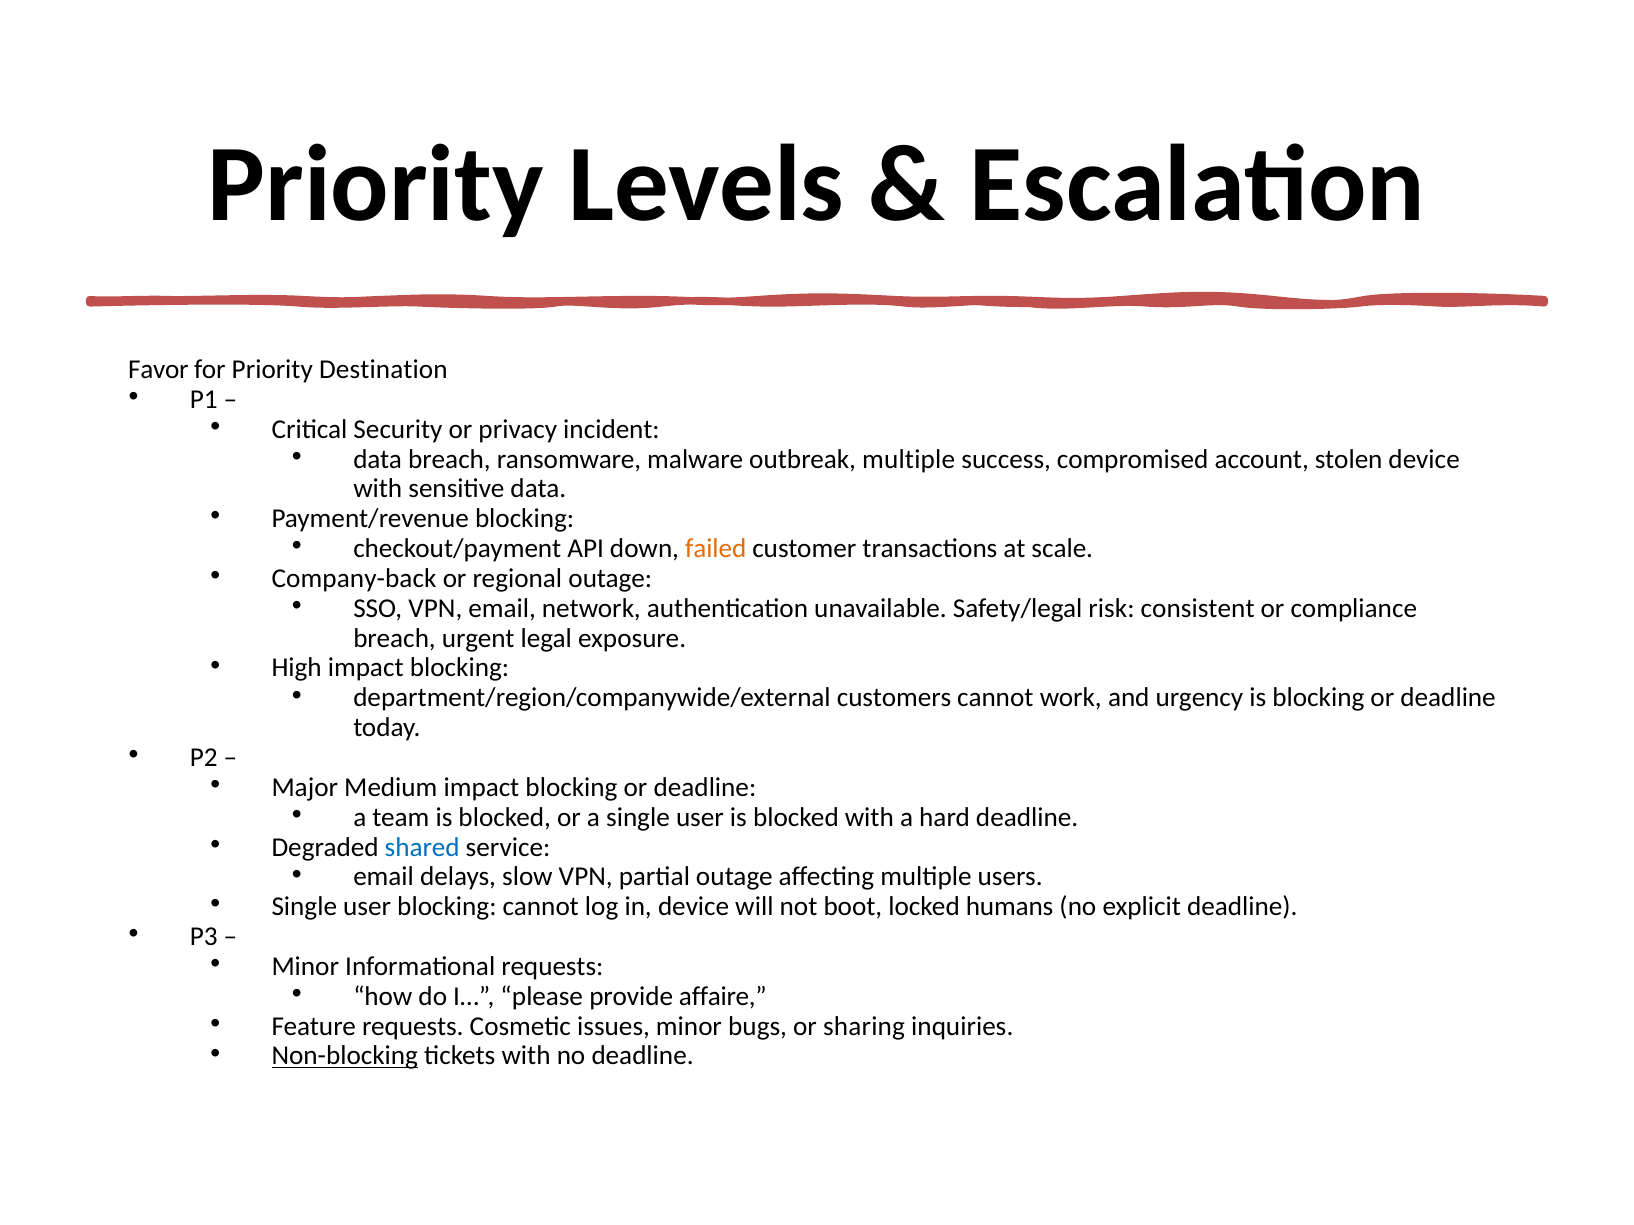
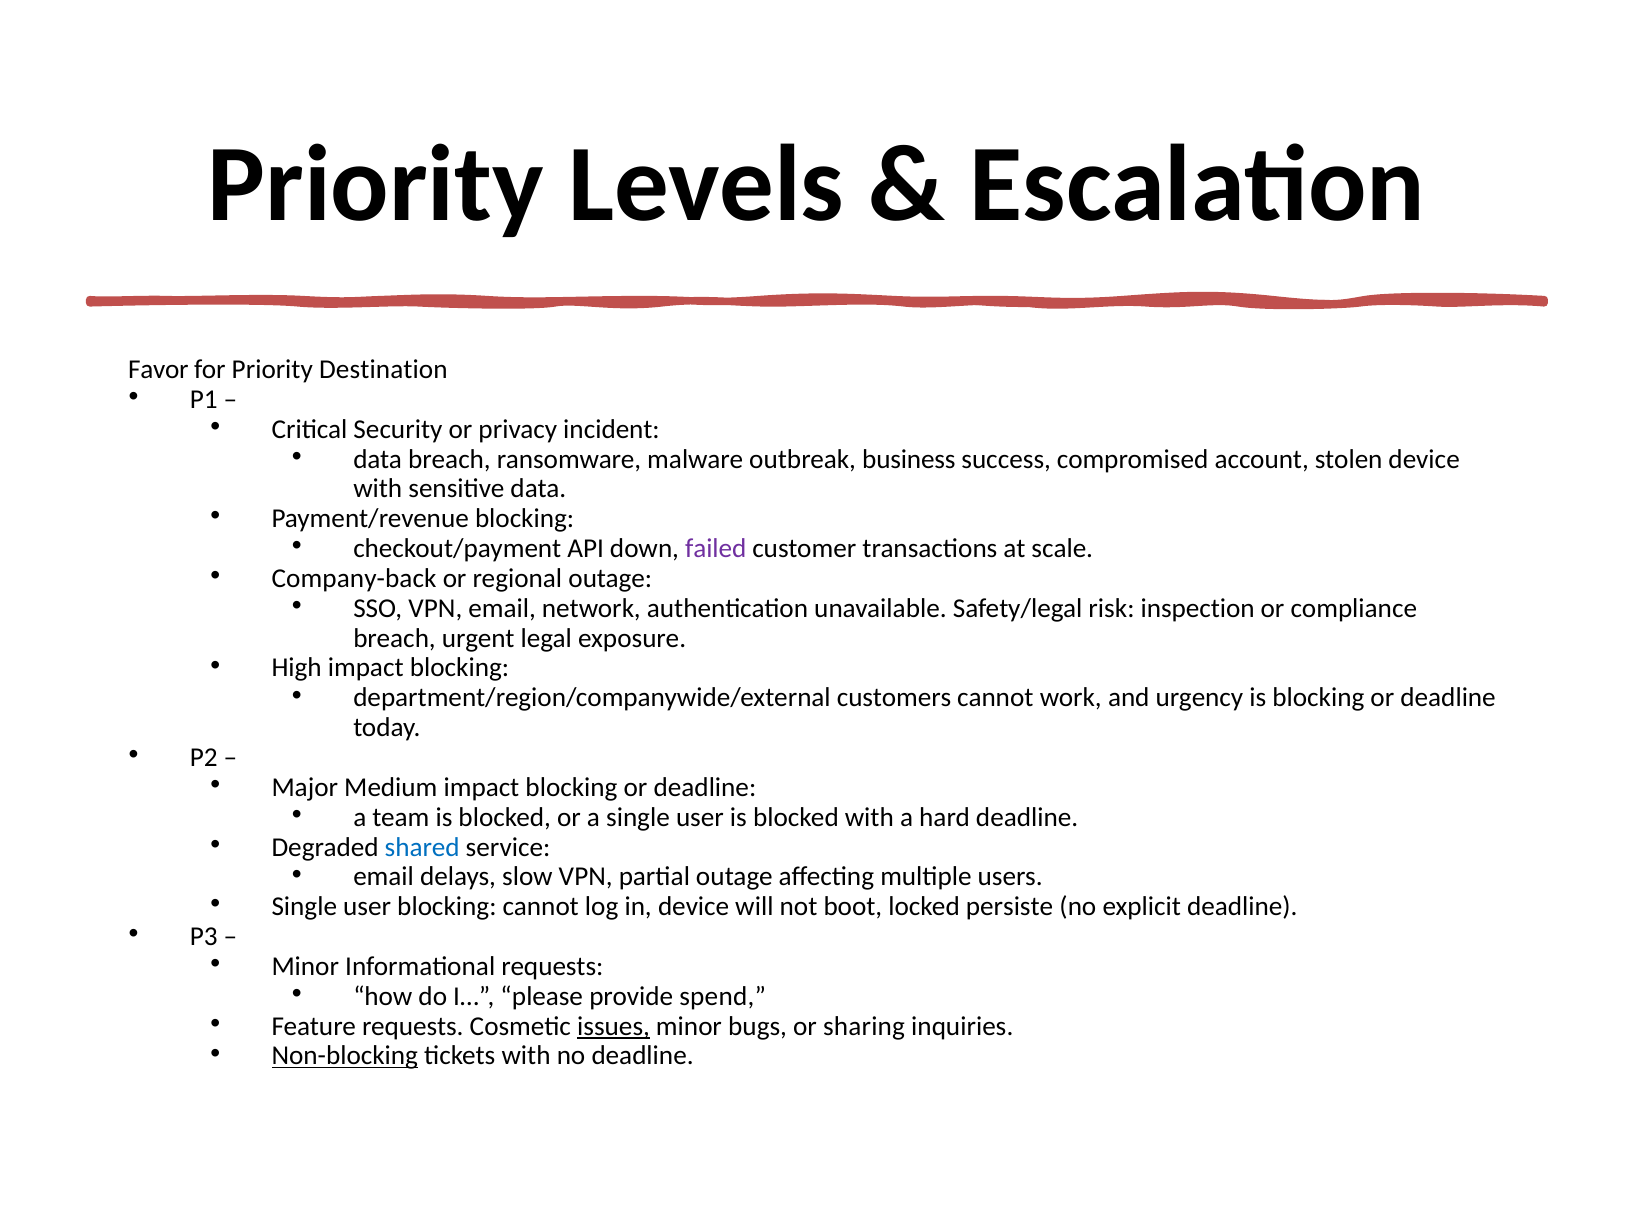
outbreak multiple: multiple -> business
failed colour: orange -> purple
consistent: consistent -> inspection
humans: humans -> persiste
affaire: affaire -> spend
issues underline: none -> present
